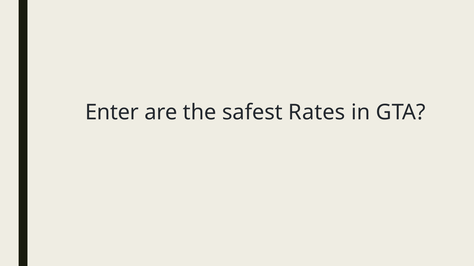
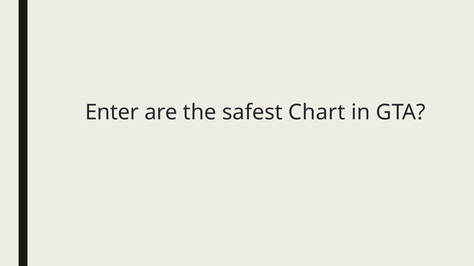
Rates: Rates -> Chart
